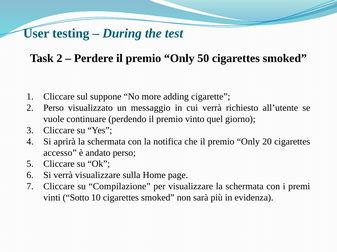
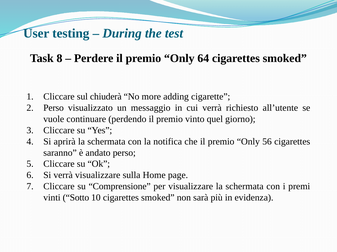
Task 2: 2 -> 8
50: 50 -> 64
suppone: suppone -> chiuderà
20: 20 -> 56
accesso: accesso -> saranno
Compilazione: Compilazione -> Comprensione
